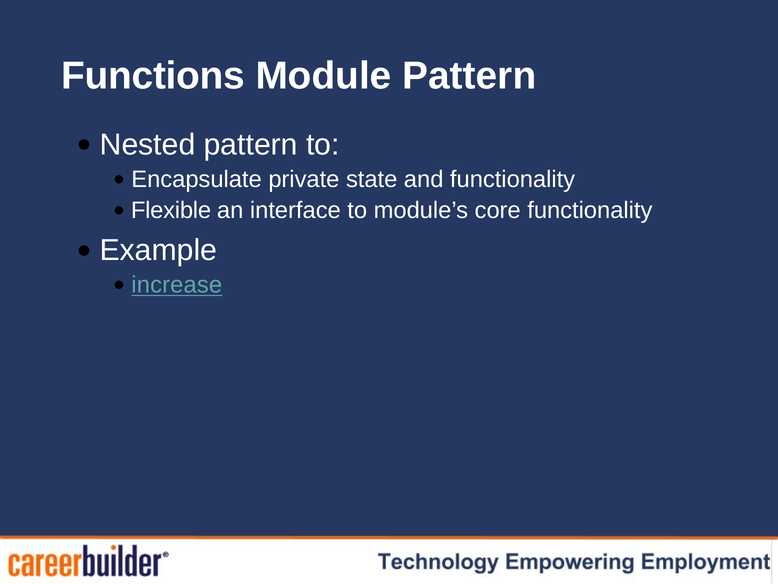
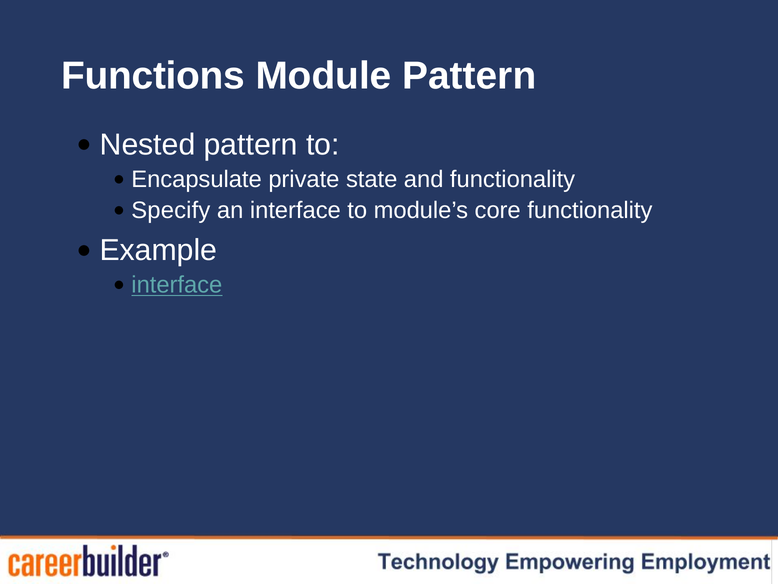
Flexible: Flexible -> Specify
increase at (177, 285): increase -> interface
